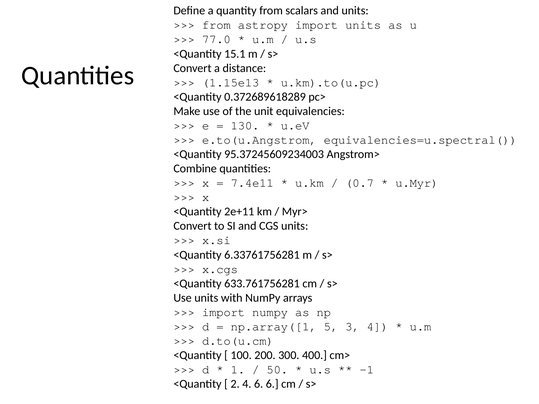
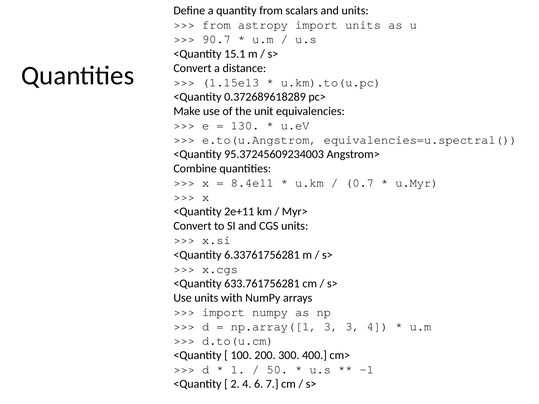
77.0: 77.0 -> 90.7
7.4e11: 7.4e11 -> 8.4e11
np.array([1 5: 5 -> 3
6 6: 6 -> 7
